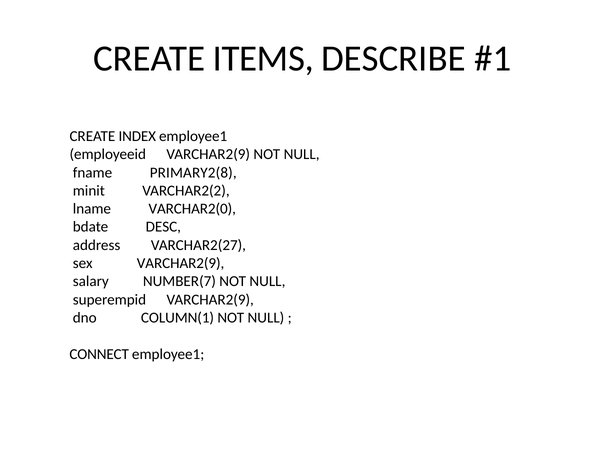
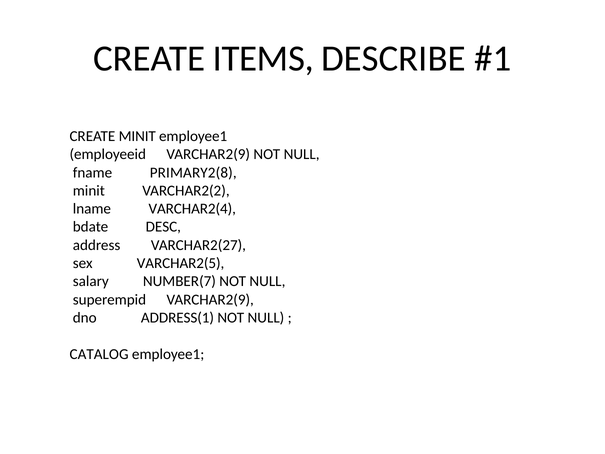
CREATE INDEX: INDEX -> MINIT
VARCHAR2(0: VARCHAR2(0 -> VARCHAR2(4
sex VARCHAR2(9: VARCHAR2(9 -> VARCHAR2(5
COLUMN(1: COLUMN(1 -> ADDRESS(1
CONNECT: CONNECT -> CATALOG
